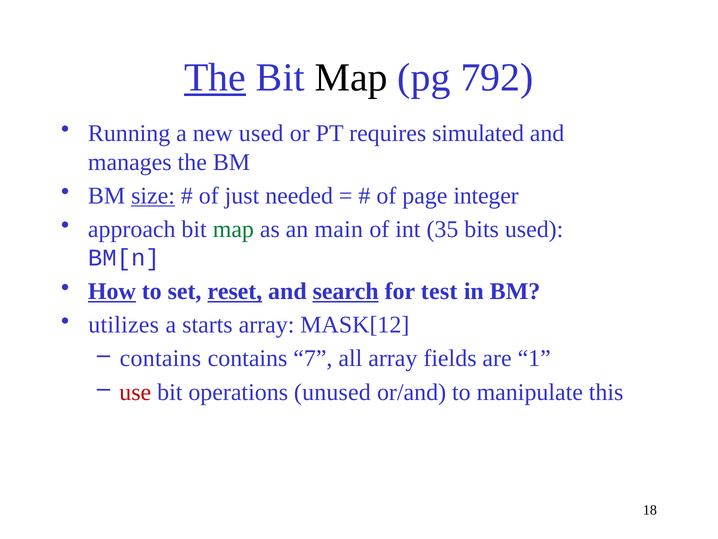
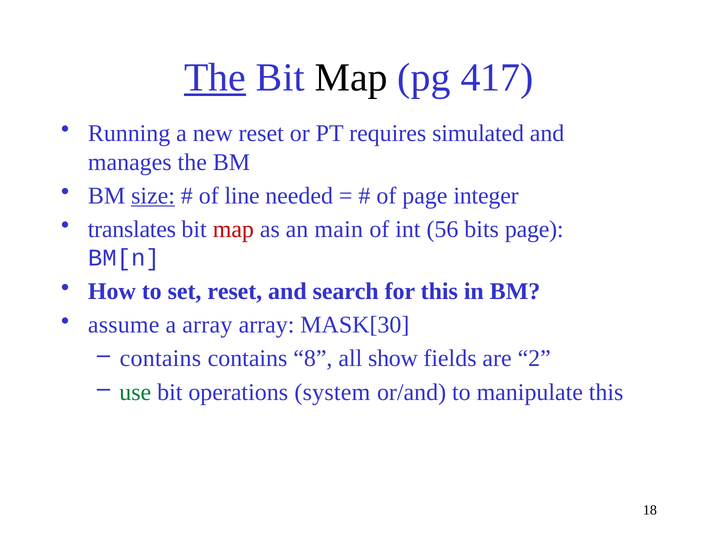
792: 792 -> 417
new used: used -> reset
just: just -> line
approach: approach -> translates
map at (233, 229) colour: green -> red
35: 35 -> 56
bits used: used -> page
How underline: present -> none
reset at (235, 291) underline: present -> none
search underline: present -> none
for test: test -> this
utilizes: utilizes -> assume
a starts: starts -> array
MASK[12: MASK[12 -> MASK[30
7: 7 -> 8
all array: array -> show
1: 1 -> 2
use colour: red -> green
unused: unused -> system
